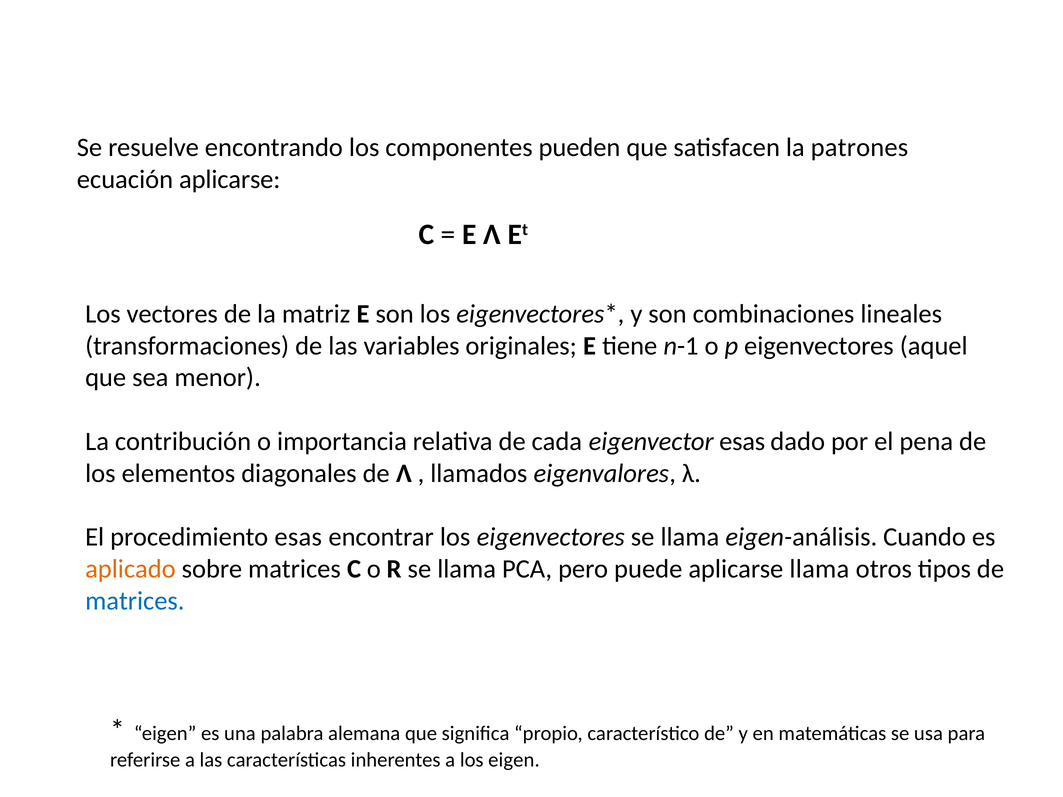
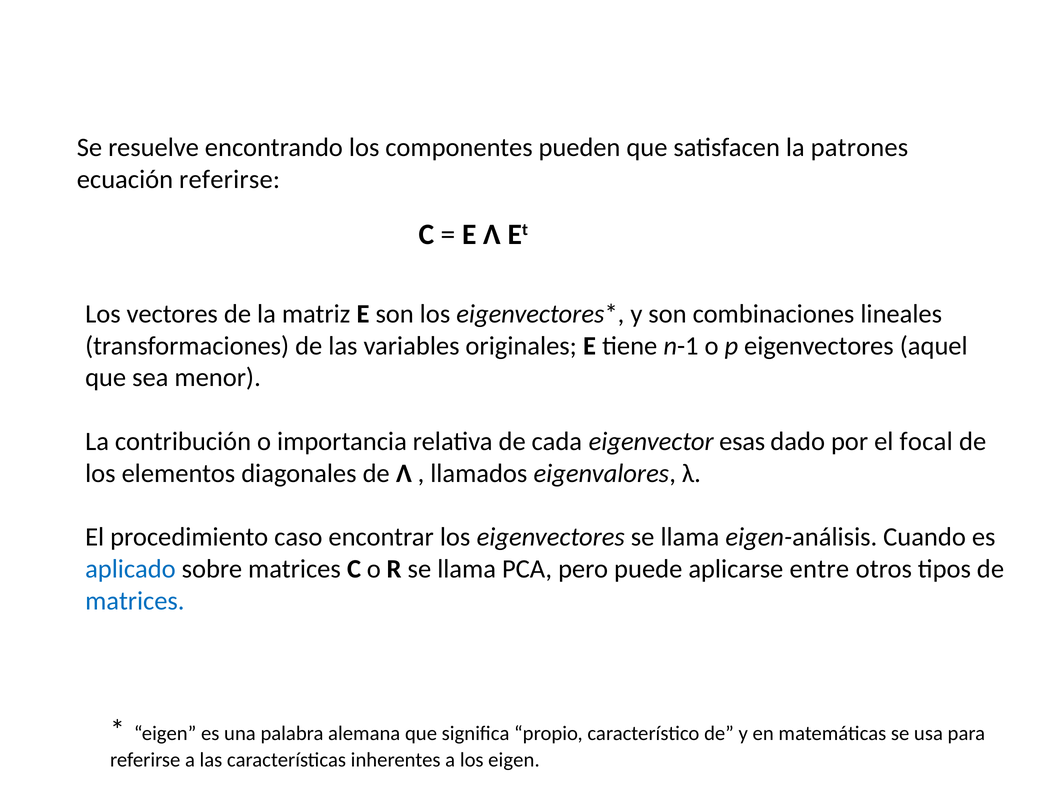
ecuación aplicarse: aplicarse -> referirse
pena: pena -> focal
procedimiento esas: esas -> caso
aplicado colour: orange -> blue
aplicarse llama: llama -> entre
